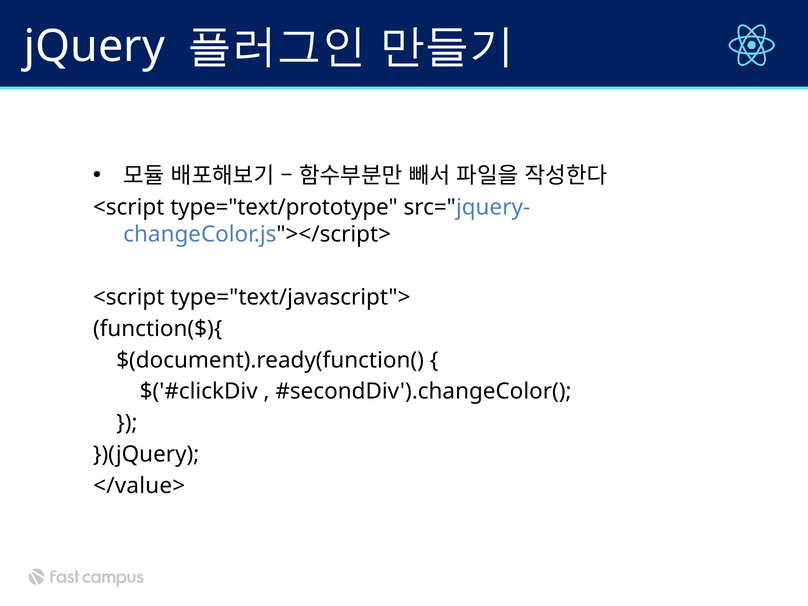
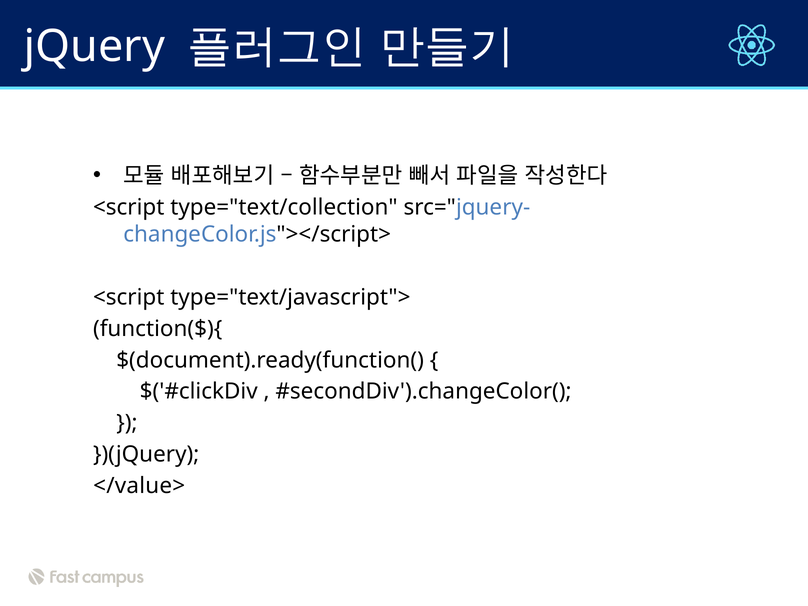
type="text/prototype: type="text/prototype -> type="text/collection
